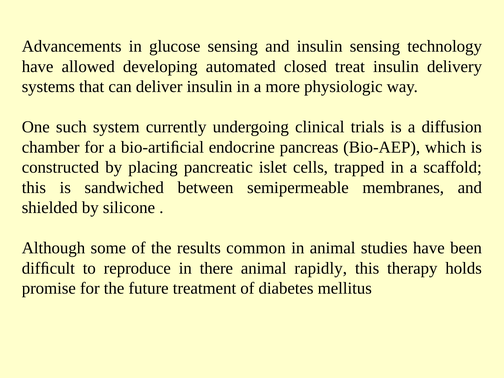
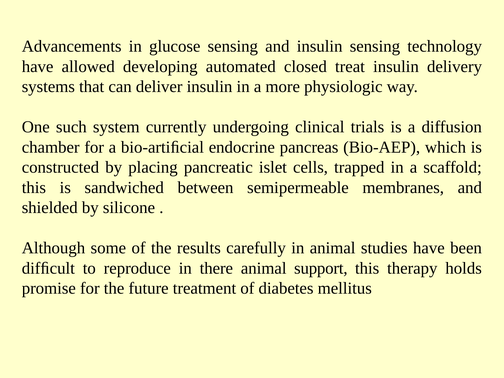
common: common -> carefully
rapidly: rapidly -> support
